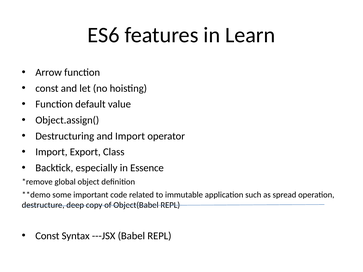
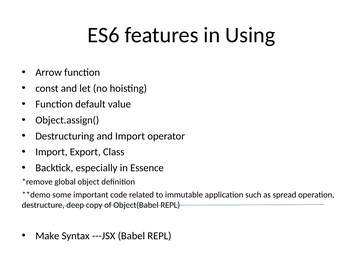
Learn: Learn -> Using
Const at (47, 236): Const -> Make
